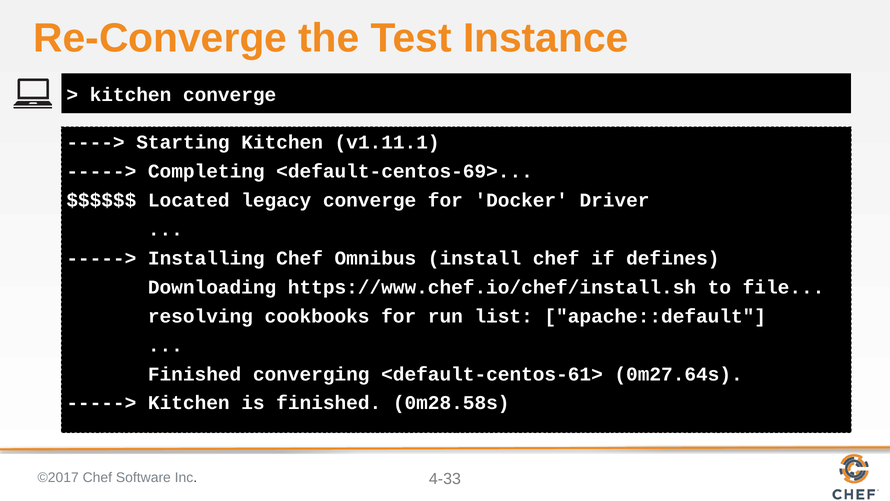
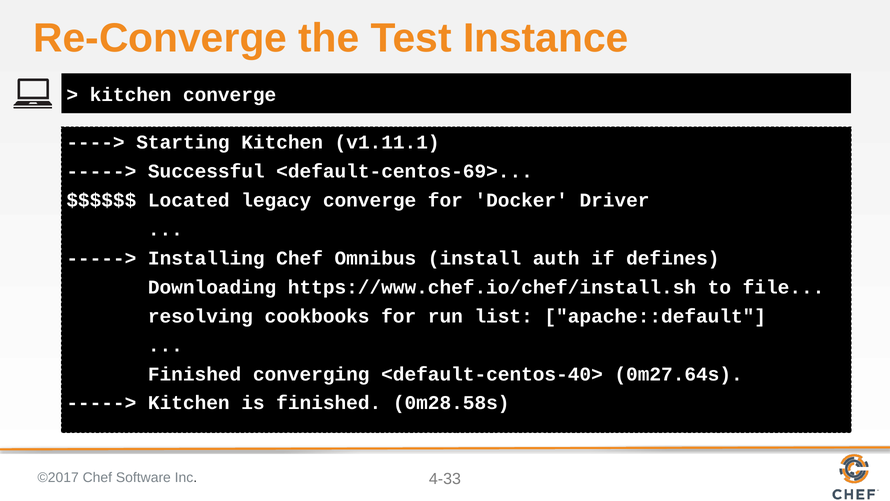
Completing: Completing -> Successful
install chef: chef -> auth
<default-centos-61>: <default-centos-61> -> <default-centos-40>
